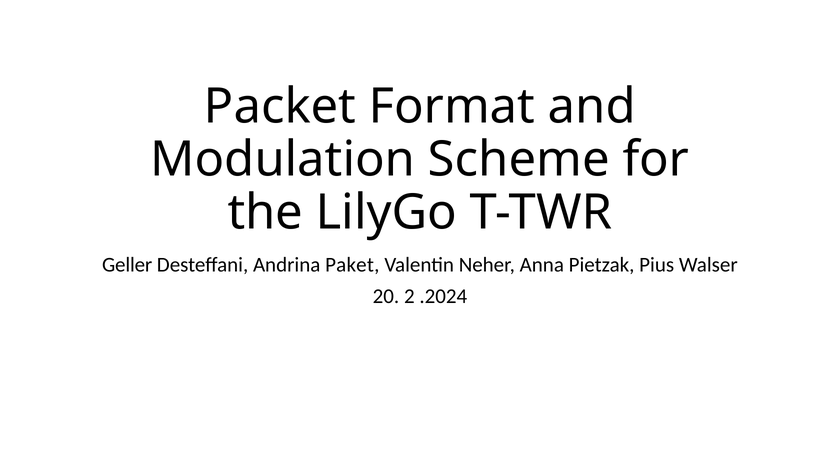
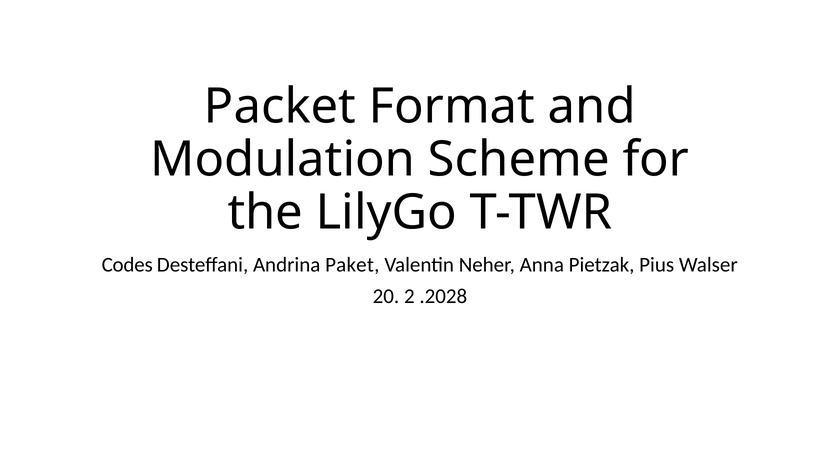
Geller: Geller -> Codes
.2024: .2024 -> .2028
